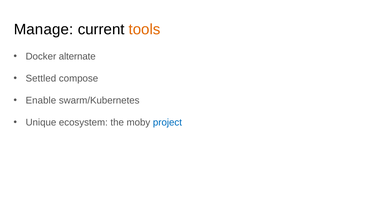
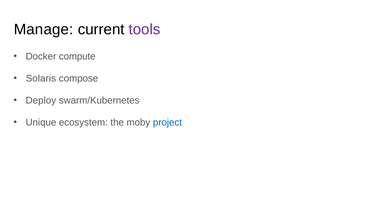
tools colour: orange -> purple
alternate: alternate -> compute
Settled: Settled -> Solaris
Enable: Enable -> Deploy
